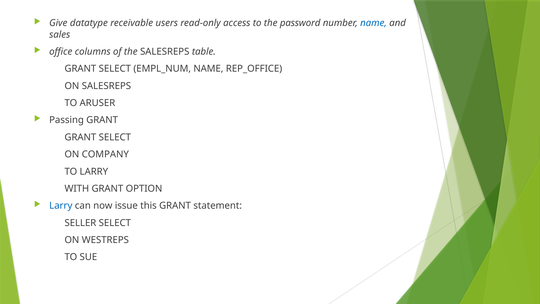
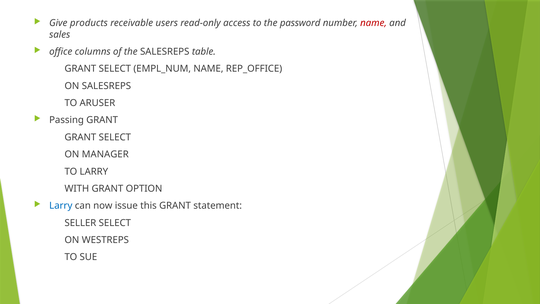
datatype: datatype -> products
name at (374, 23) colour: blue -> red
COMPANY: COMPANY -> MANAGER
